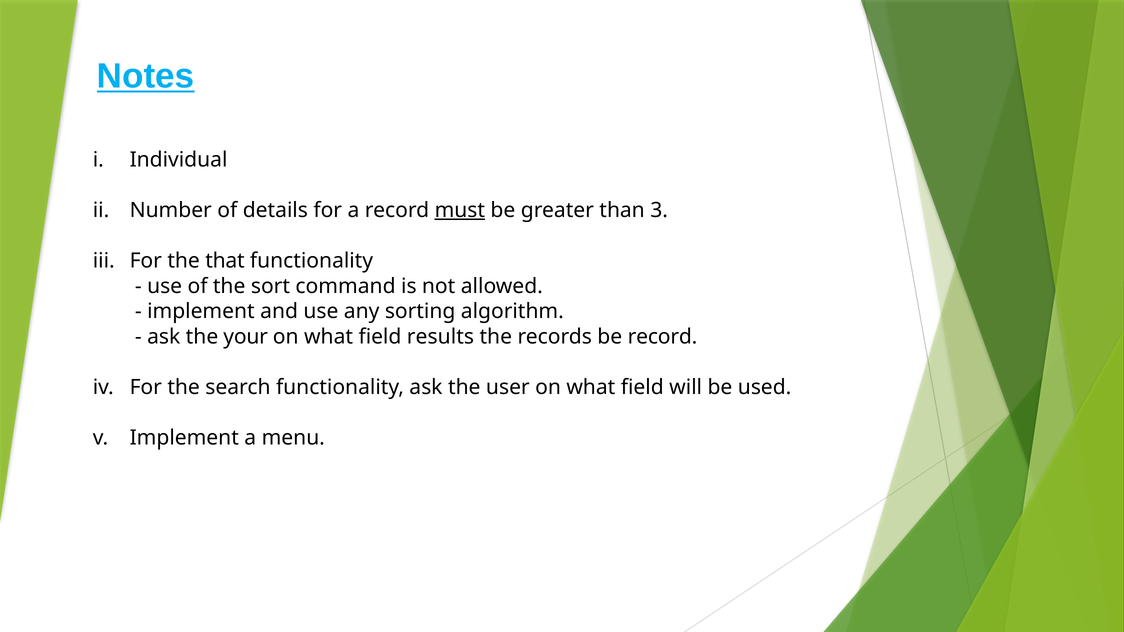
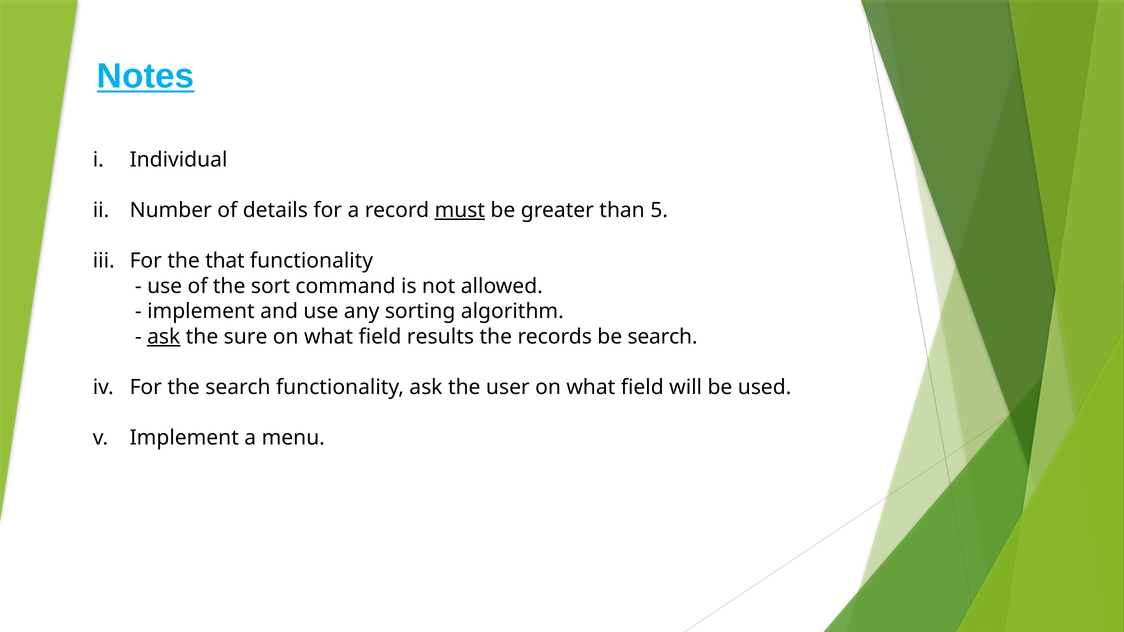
3: 3 -> 5
ask at (164, 337) underline: none -> present
your: your -> sure
be record: record -> search
